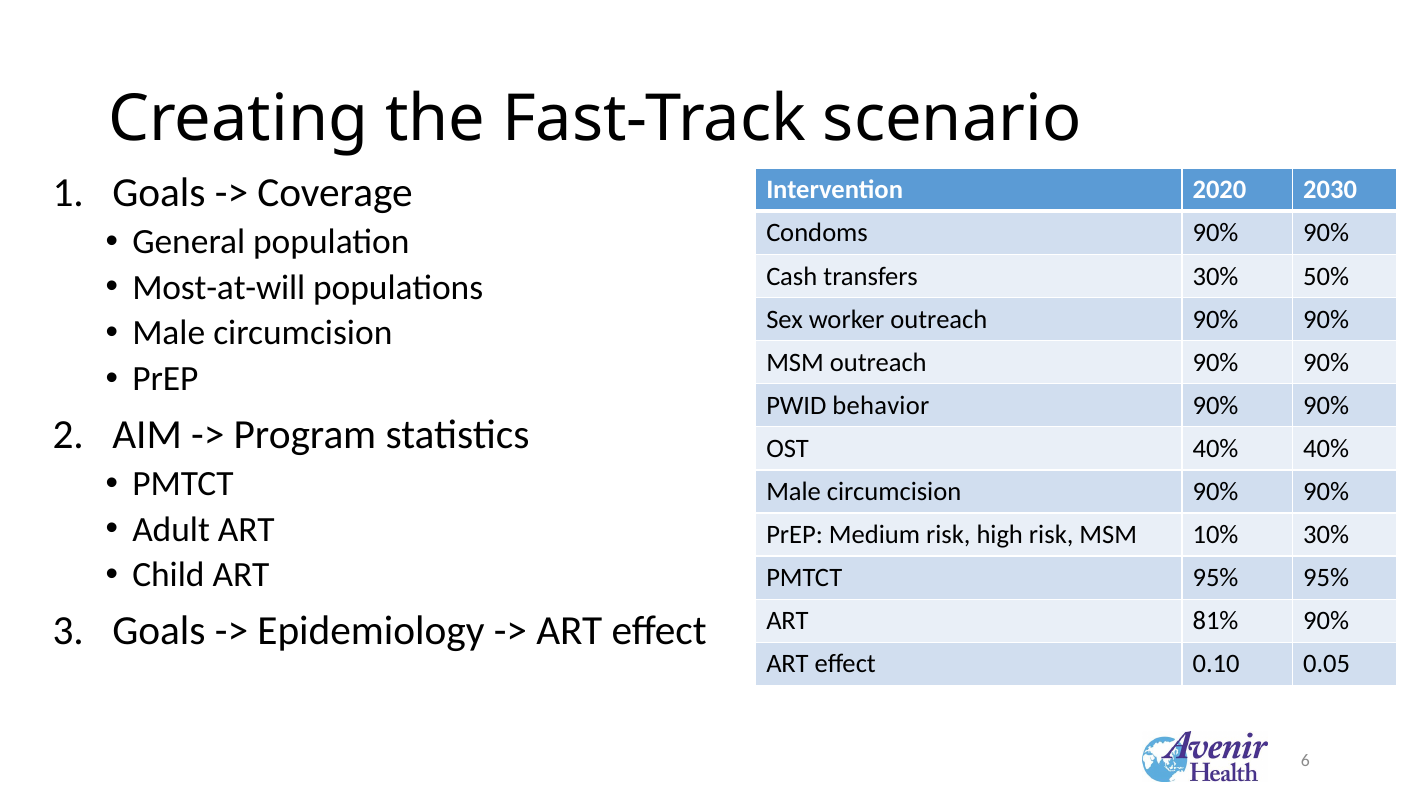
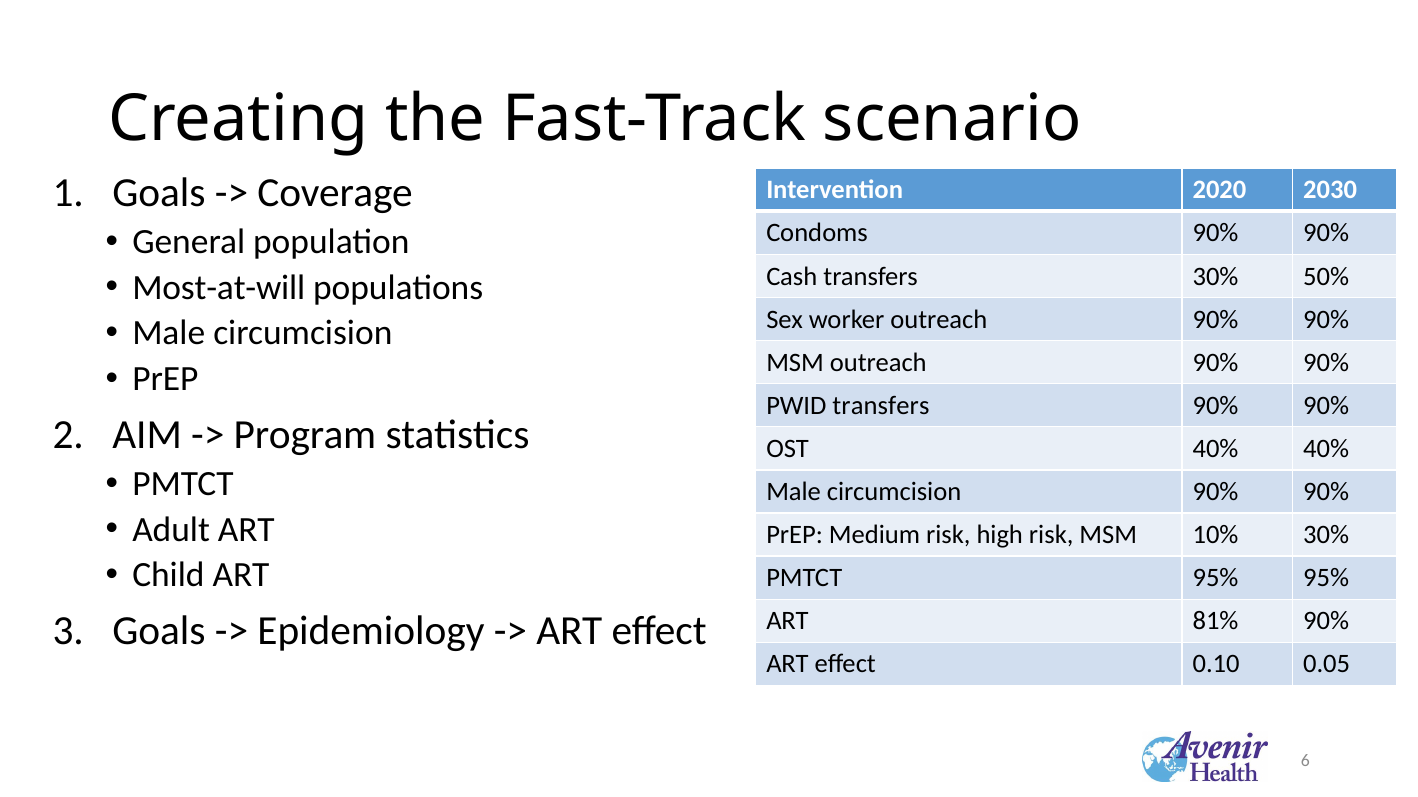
PWID behavior: behavior -> transfers
